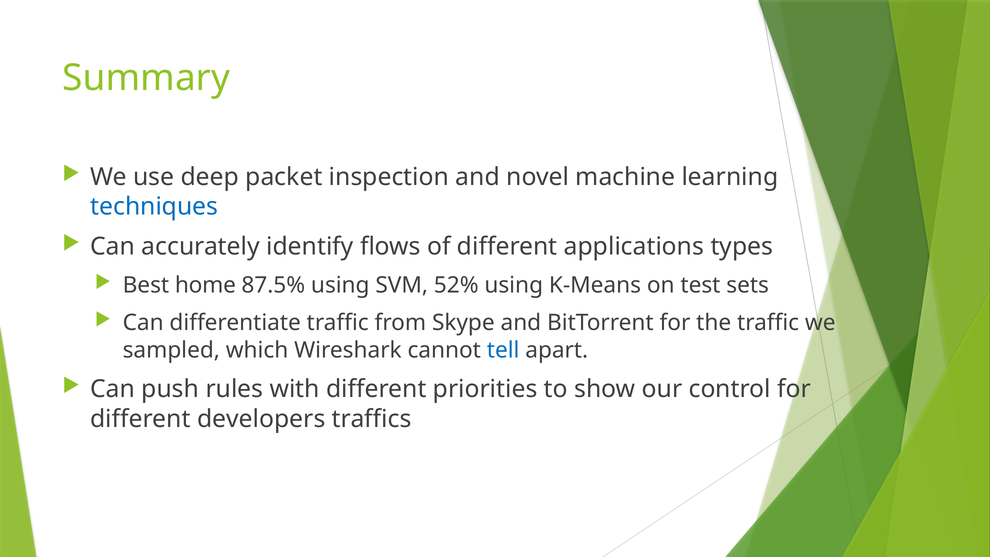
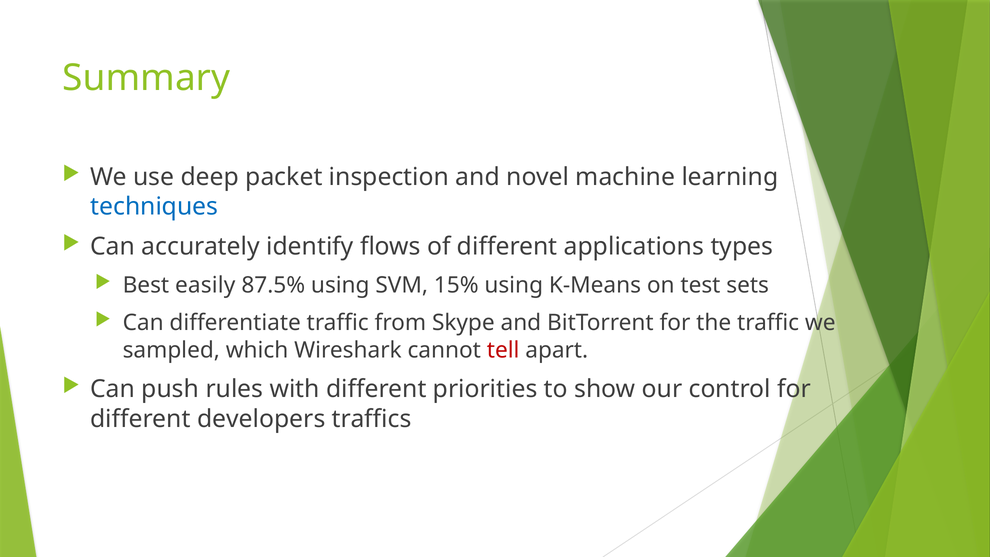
home: home -> easily
52%: 52% -> 15%
tell colour: blue -> red
